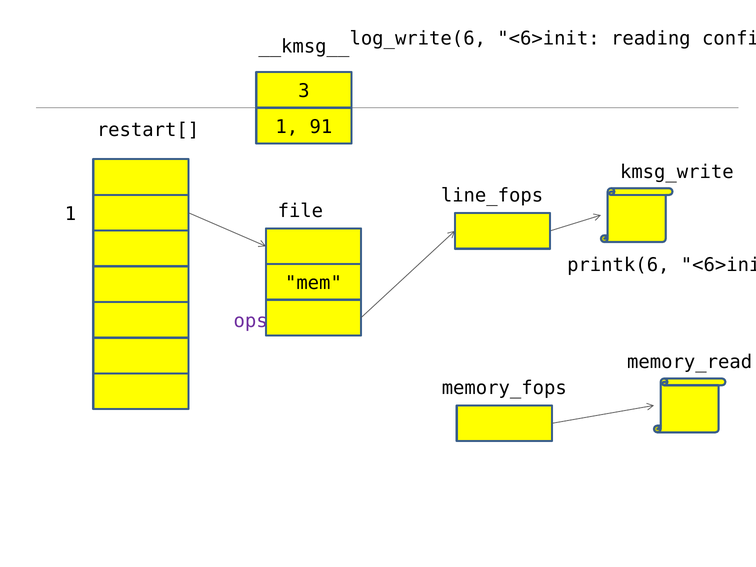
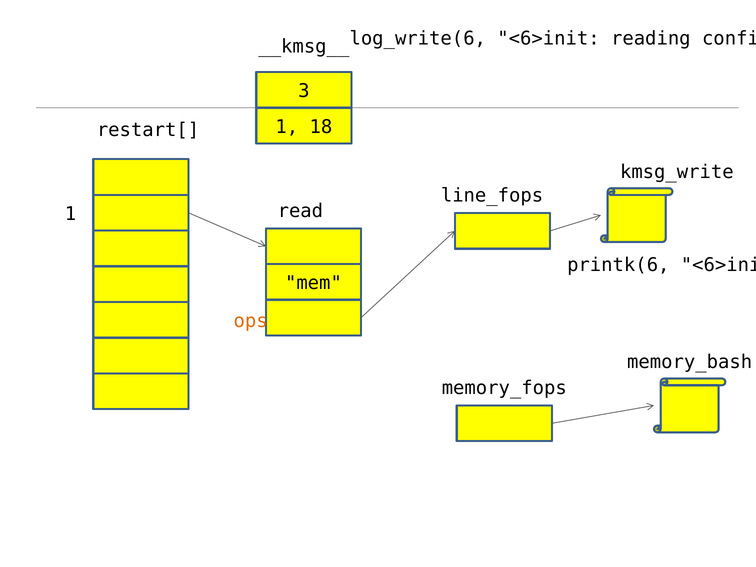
91: 91 -> 18
file: file -> read
ops colour: purple -> orange
memory_read: memory_read -> memory_bash
